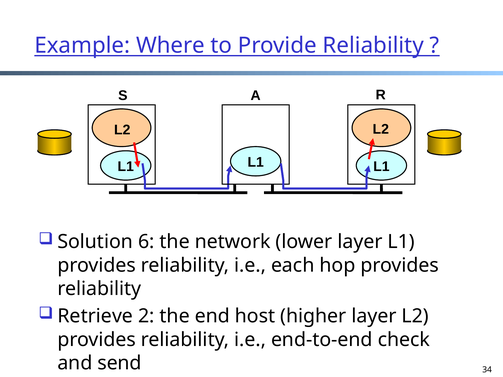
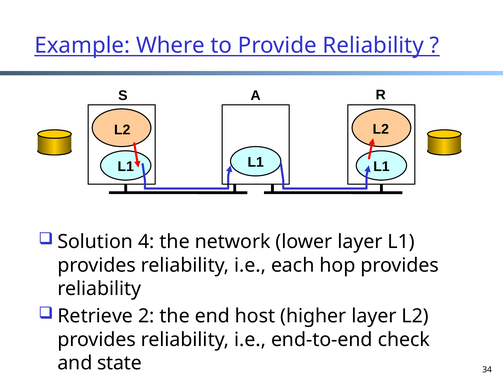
6: 6 -> 4
send: send -> state
